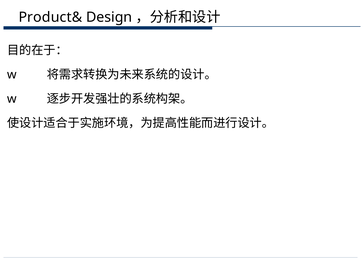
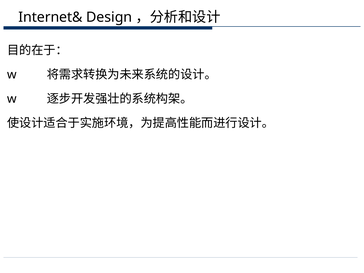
Product&: Product& -> Internet&
